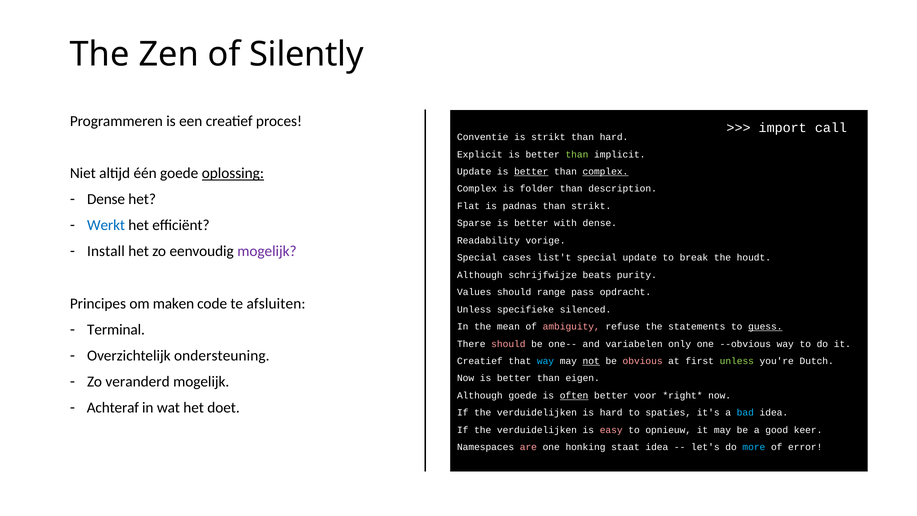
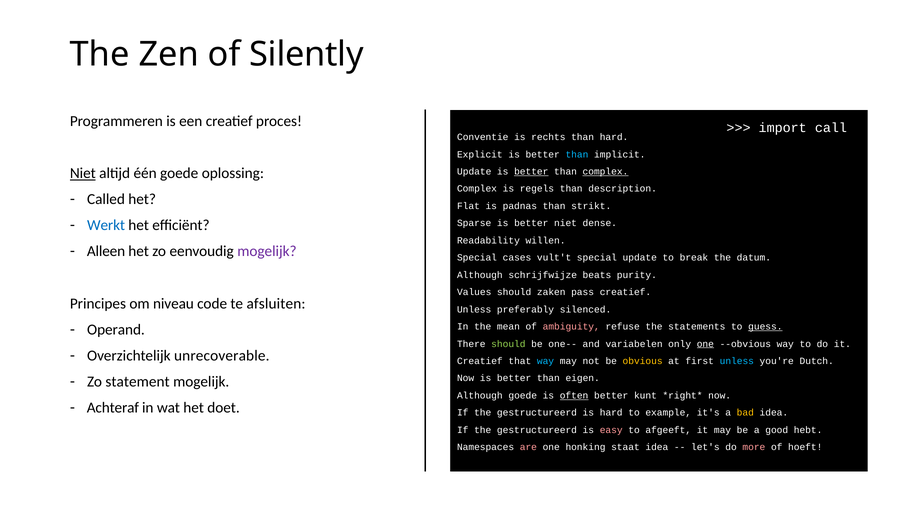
is strikt: strikt -> rechts
than at (577, 154) colour: light green -> light blue
Niet at (83, 173) underline: none -> present
oplossing underline: present -> none
folder: folder -> regels
Dense at (106, 199): Dense -> Called
better with: with -> niet
vorige: vorige -> willen
Install: Install -> Alleen
list't: list't -> vult't
houdt: houdt -> datum
range: range -> zaken
pass opdracht: opdracht -> creatief
maken: maken -> niveau
specifieke: specifieke -> preferably
Terminal: Terminal -> Operand
should at (508, 344) colour: pink -> light green
one at (705, 344) underline: none -> present
ondersteuning: ondersteuning -> unrecoverable
not underline: present -> none
obvious colour: pink -> yellow
unless at (737, 361) colour: light green -> light blue
veranderd: veranderd -> statement
voor: voor -> kunt
verduidelijken at (537, 413): verduidelijken -> gestructureerd
spaties: spaties -> example
bad colour: light blue -> yellow
verduidelijken at (537, 430): verduidelijken -> gestructureerd
opnieuw: opnieuw -> afgeeft
keer: keer -> hebt
more colour: light blue -> pink
error: error -> hoeft
